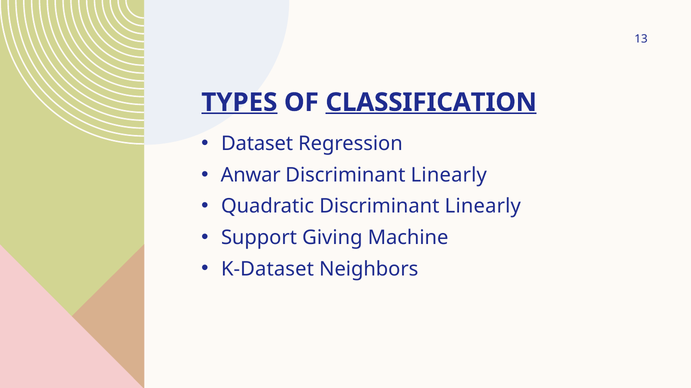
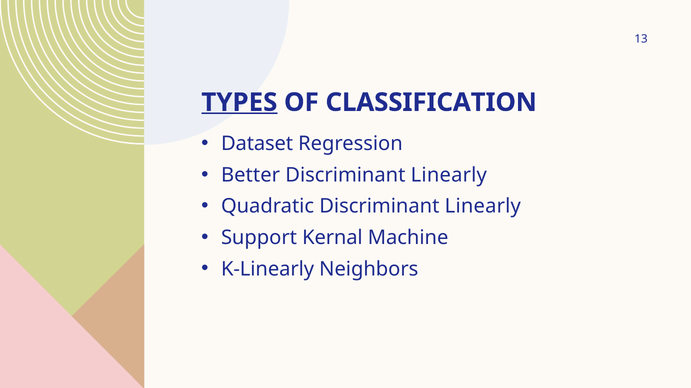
CLASSIFICATION underline: present -> none
Anwar: Anwar -> Better
Giving: Giving -> Kernal
K-Dataset: K-Dataset -> K-Linearly
